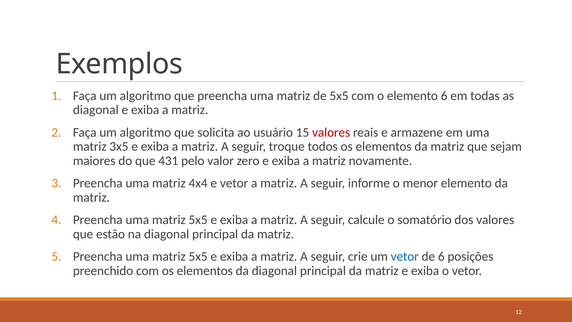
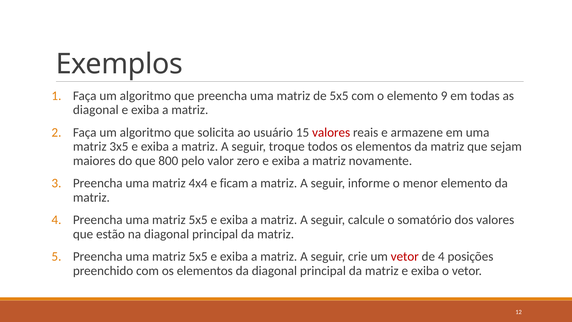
elemento 6: 6 -> 9
431: 431 -> 800
e vetor: vetor -> ficam
vetor at (405, 256) colour: blue -> red
de 6: 6 -> 4
